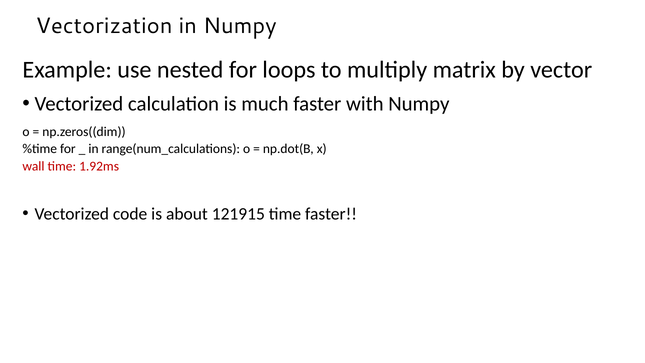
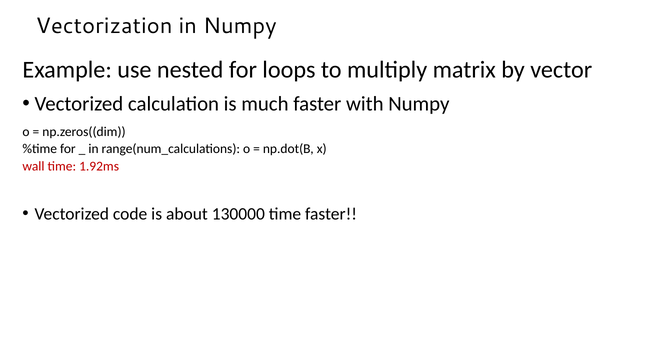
121915: 121915 -> 130000
